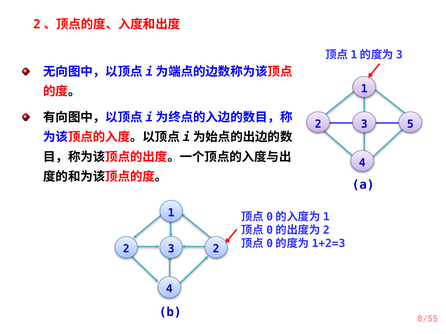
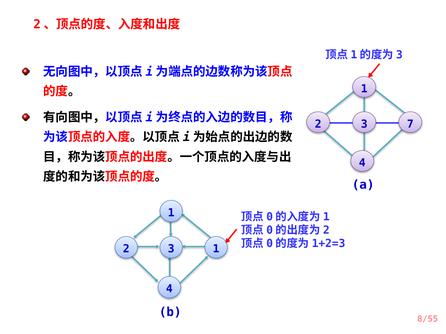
5: 5 -> 7
3 2: 2 -> 1
